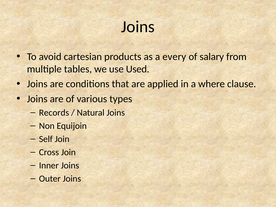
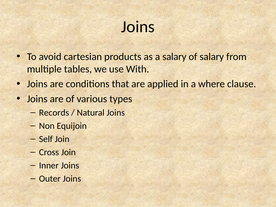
a every: every -> salary
Used: Used -> With
